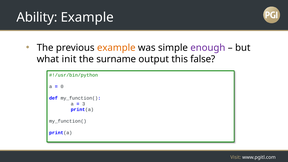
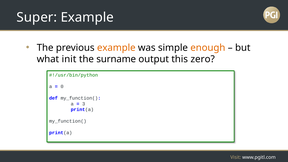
Ability: Ability -> Super
enough colour: purple -> orange
false: false -> zero
